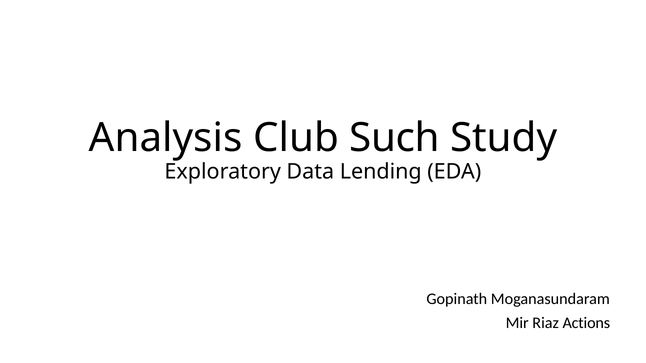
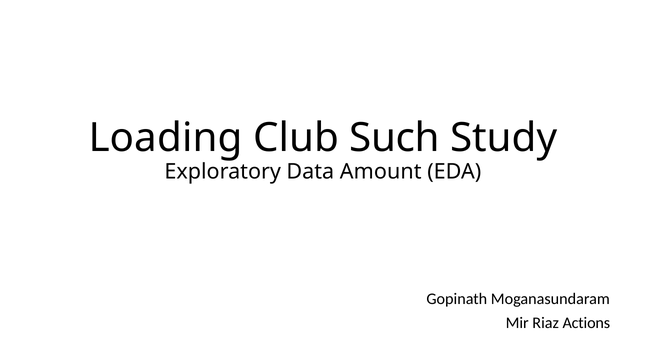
Analysis: Analysis -> Loading
Lending: Lending -> Amount
